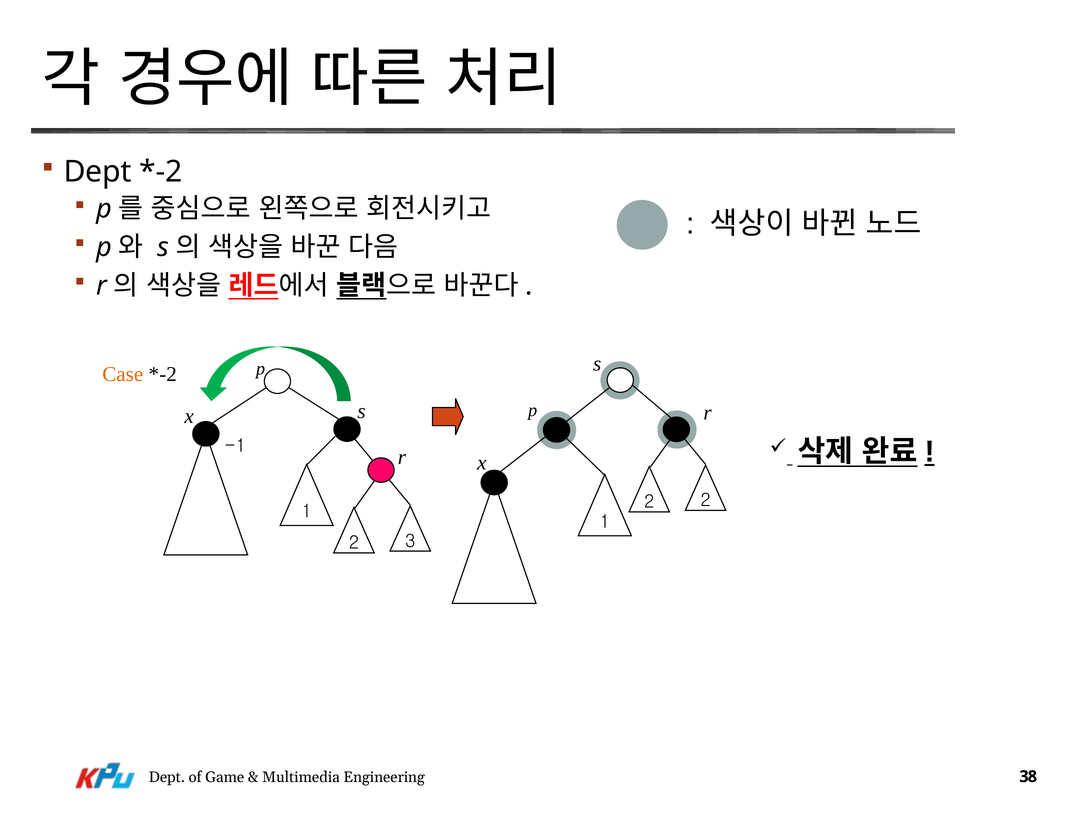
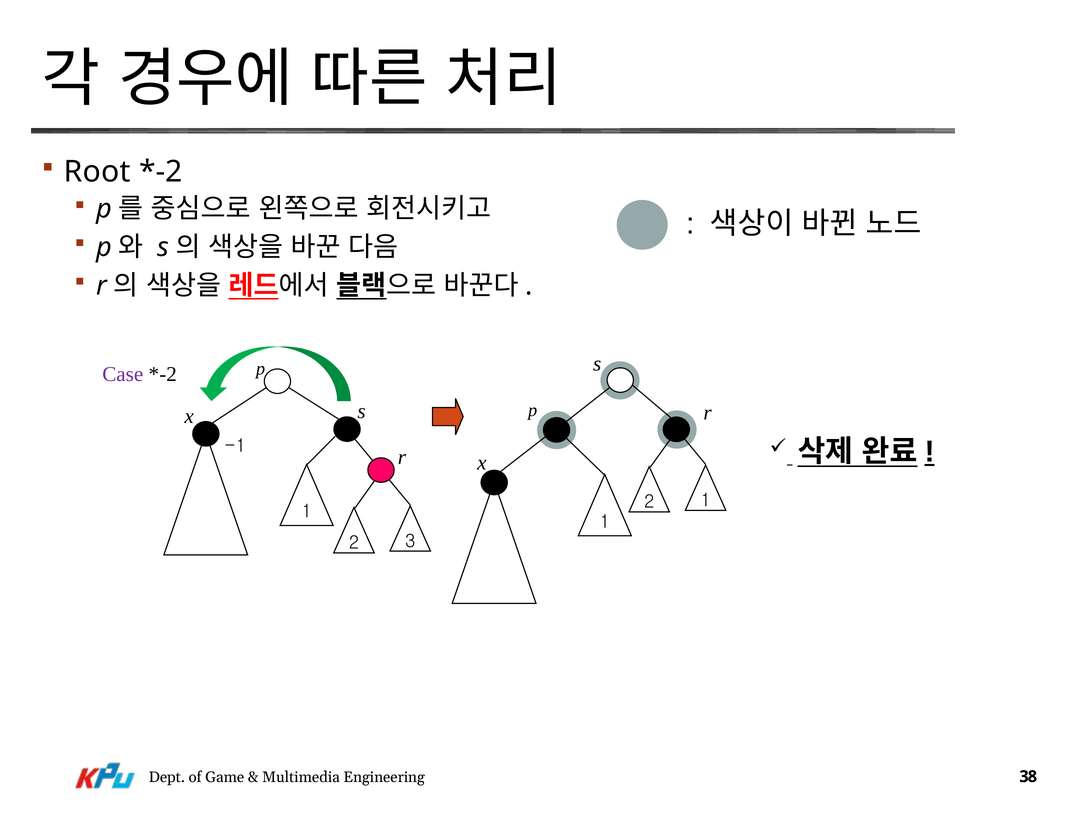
Dept at (98, 172): Dept -> Root
Case colour: orange -> purple
2 2: 2 -> 1
